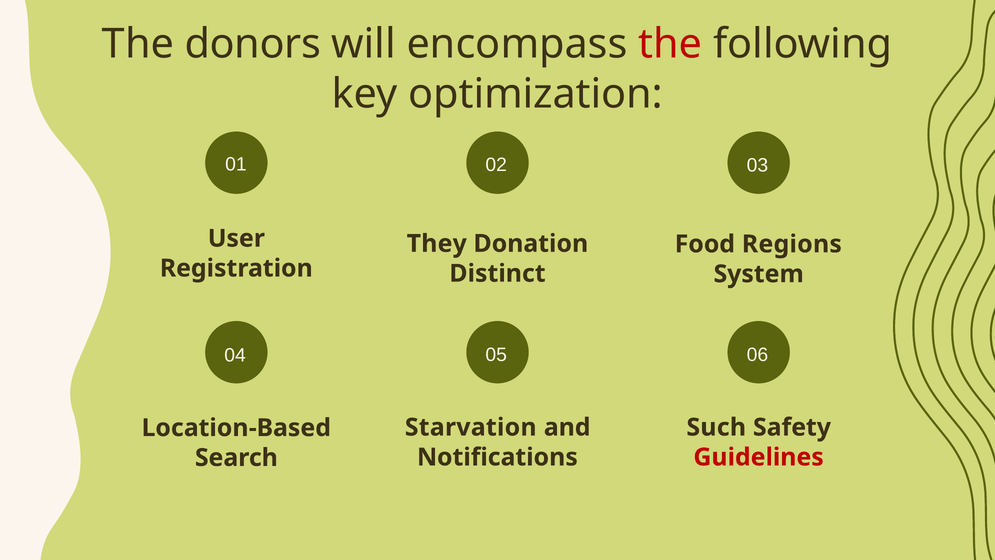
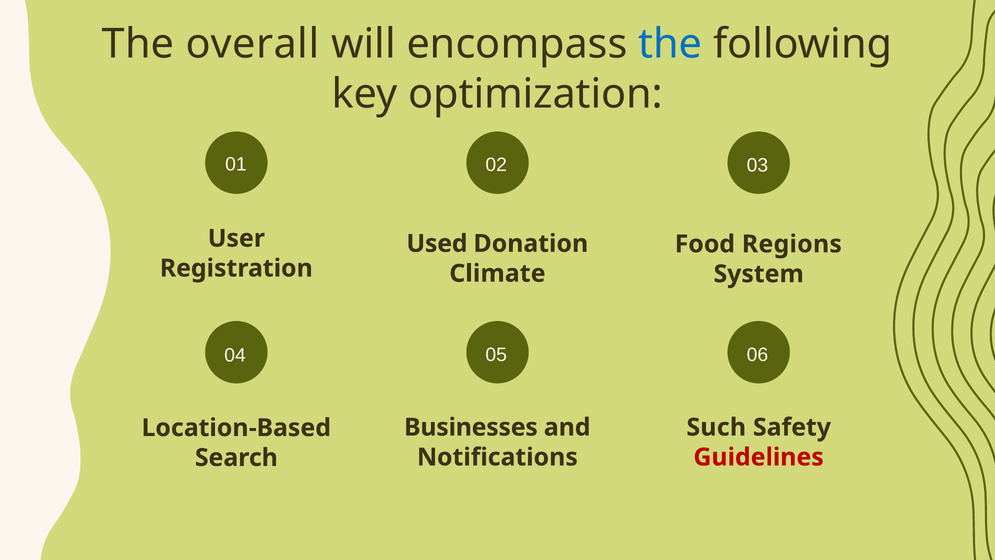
donors: donors -> overall
the at (670, 44) colour: red -> blue
They: They -> Used
Distinct: Distinct -> Climate
Starvation: Starvation -> Businesses
